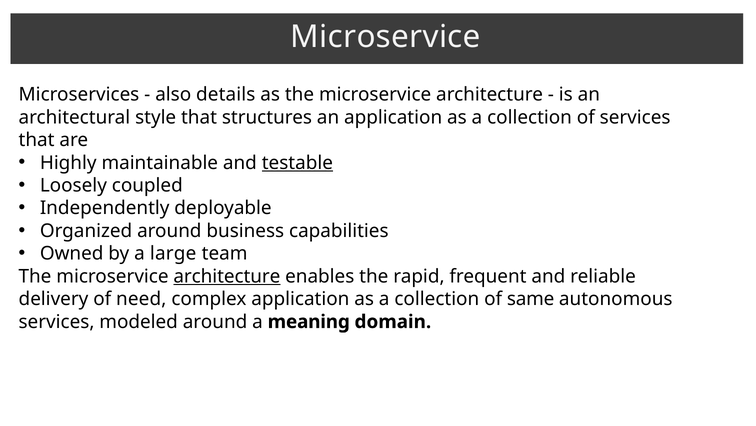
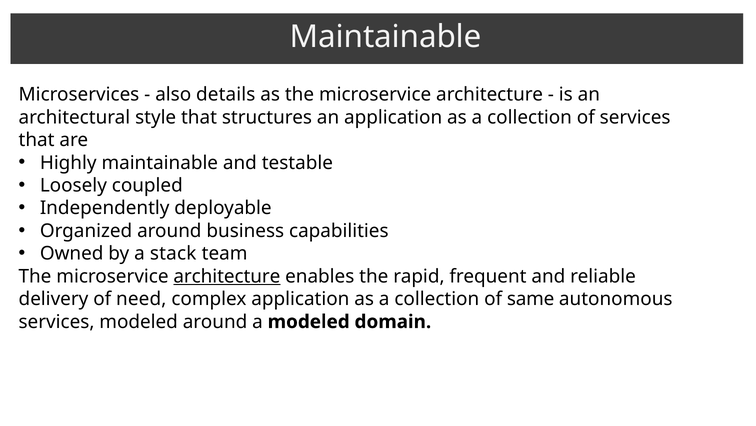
Microservice at (386, 37): Microservice -> Maintainable
testable underline: present -> none
large: large -> stack
a meaning: meaning -> modeled
